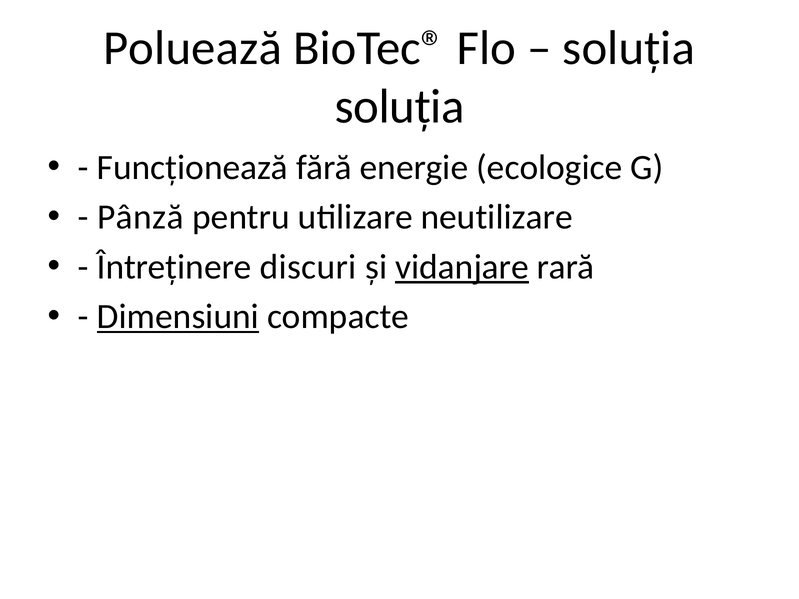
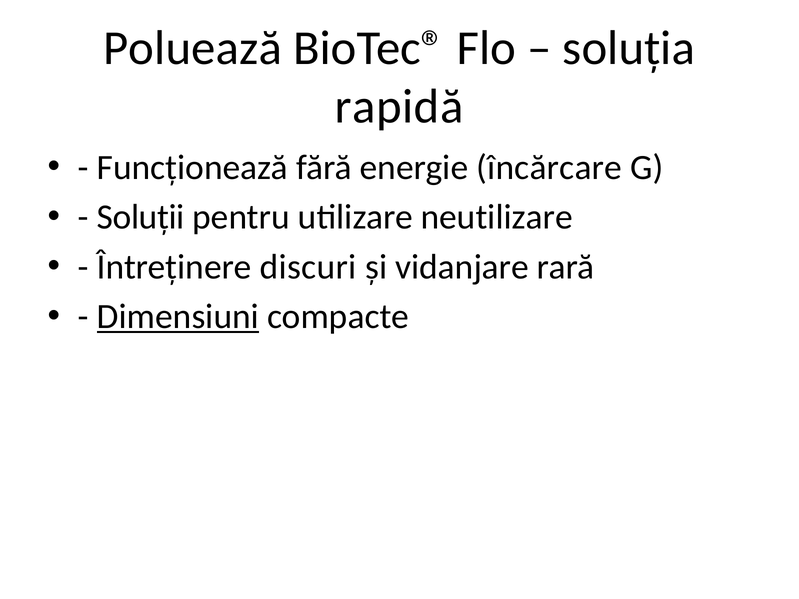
soluția at (400, 107): soluția -> rapidă
ecologice: ecologice -> încărcare
Pânză: Pânză -> Soluții
vidanjare underline: present -> none
